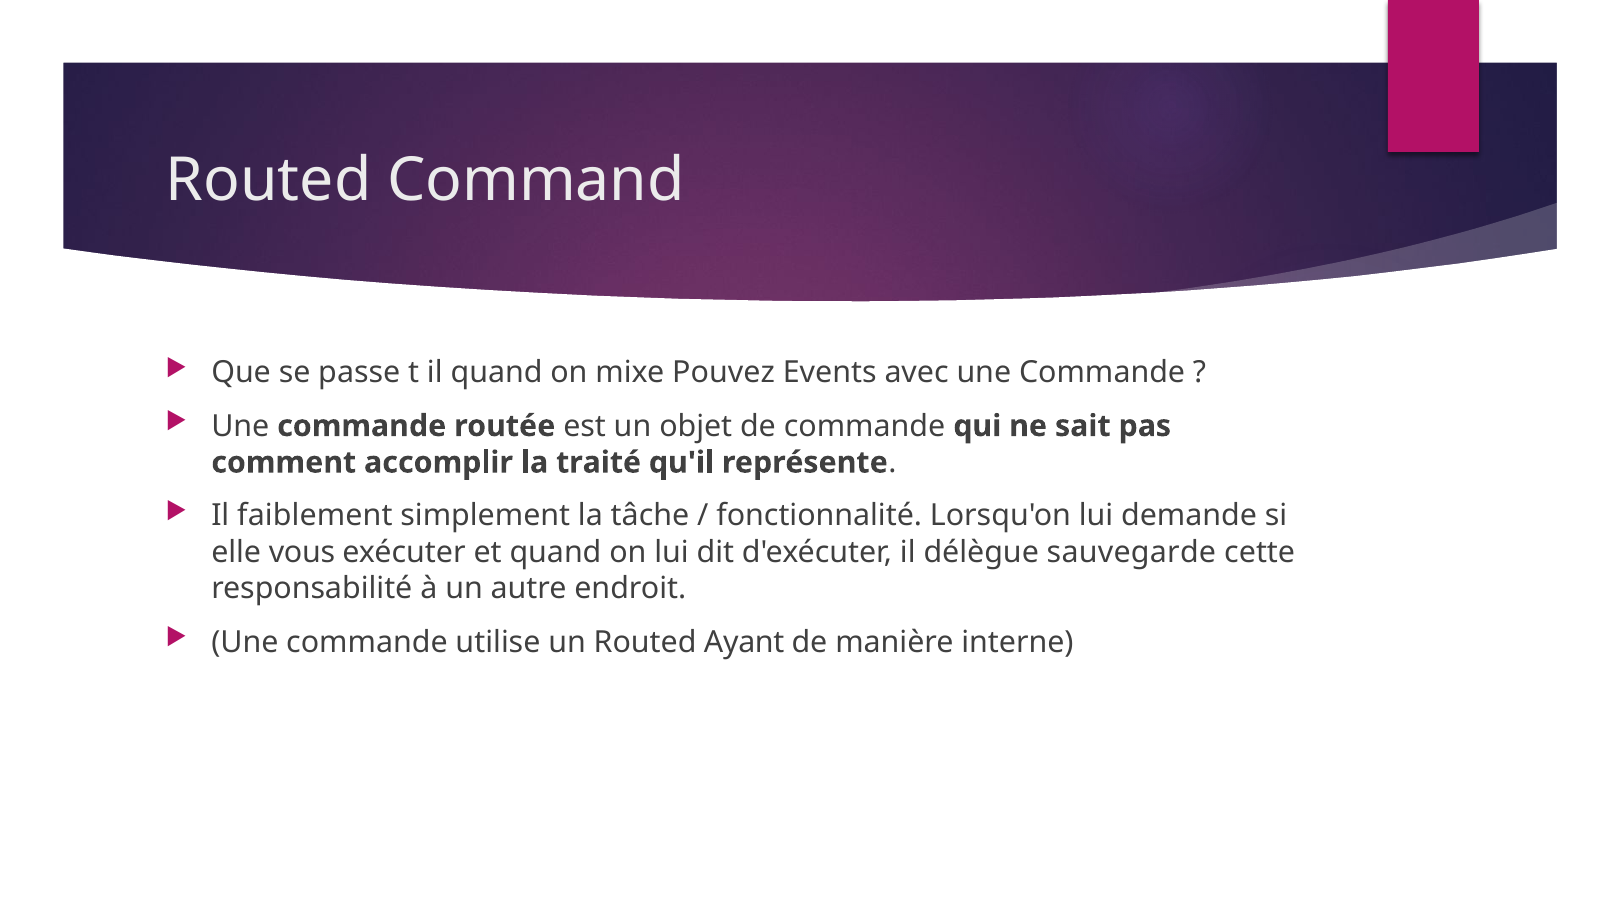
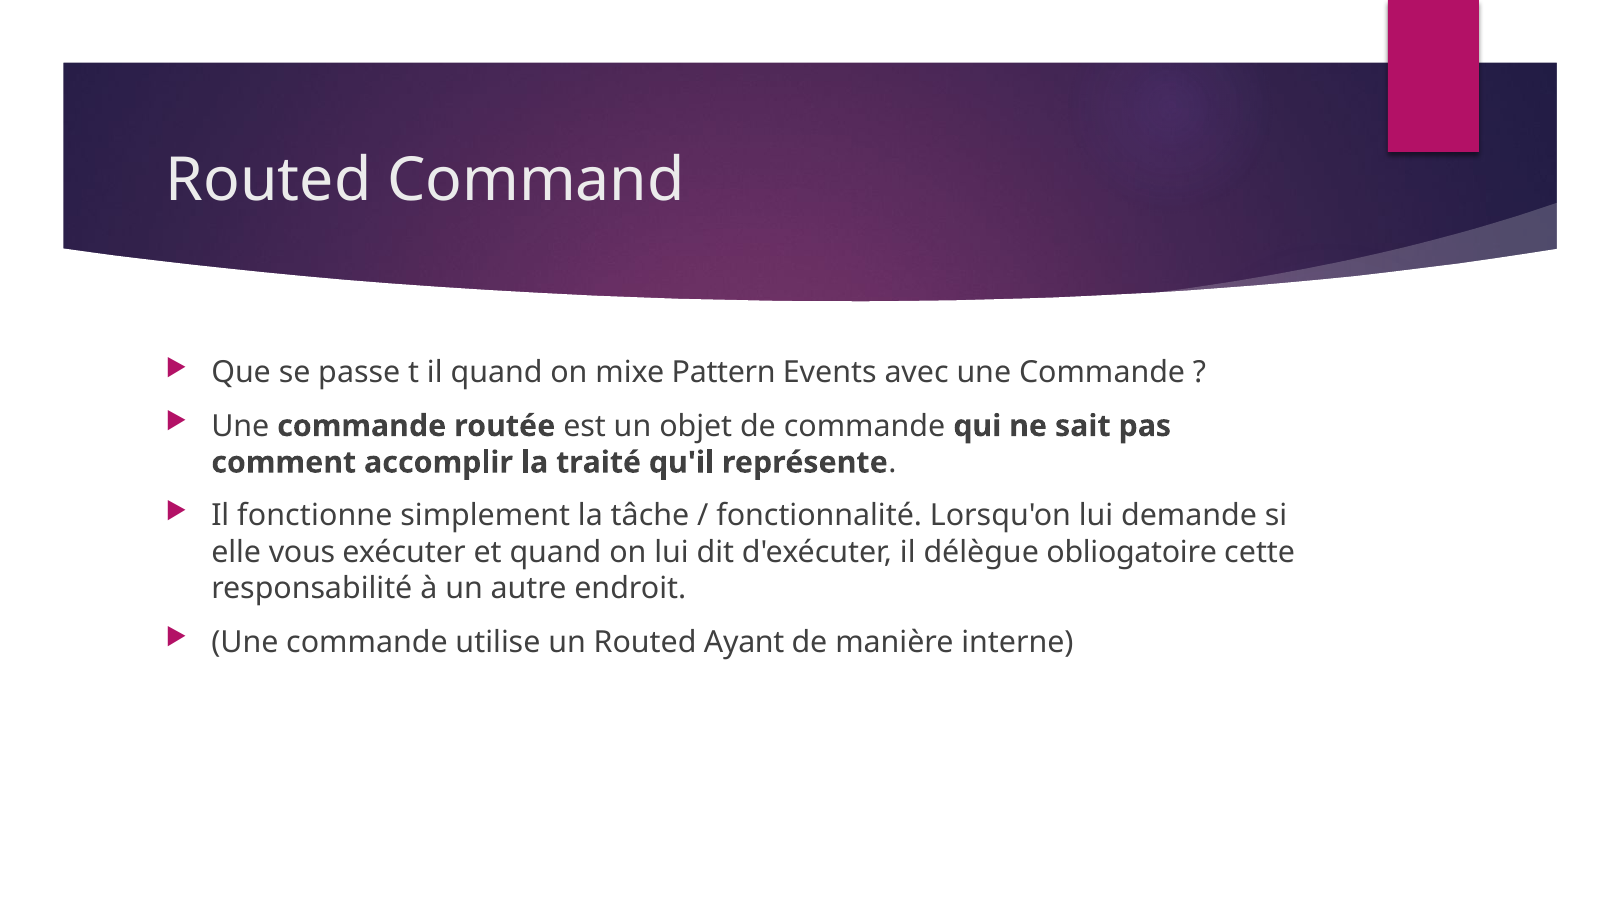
Pouvez: Pouvez -> Pattern
faiblement: faiblement -> fonctionne
sauvegarde: sauvegarde -> obliogatoire
